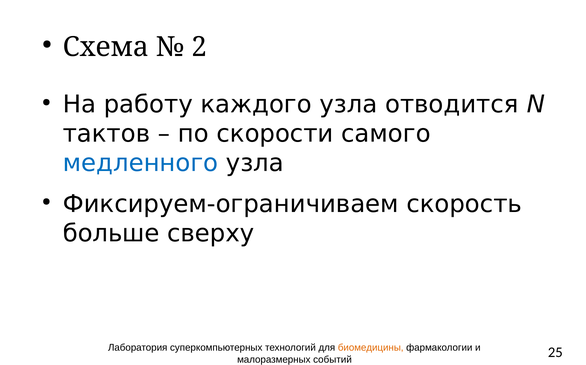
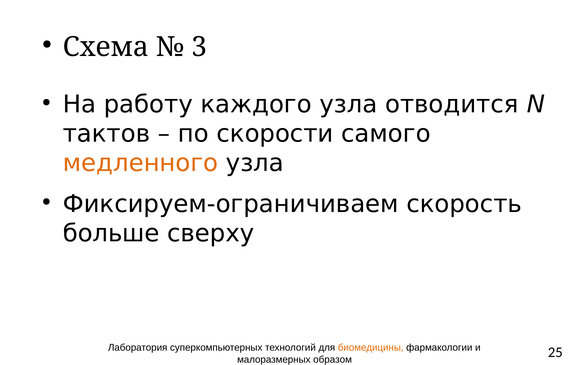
2: 2 -> 3
медленного colour: blue -> orange
событий: событий -> образом
